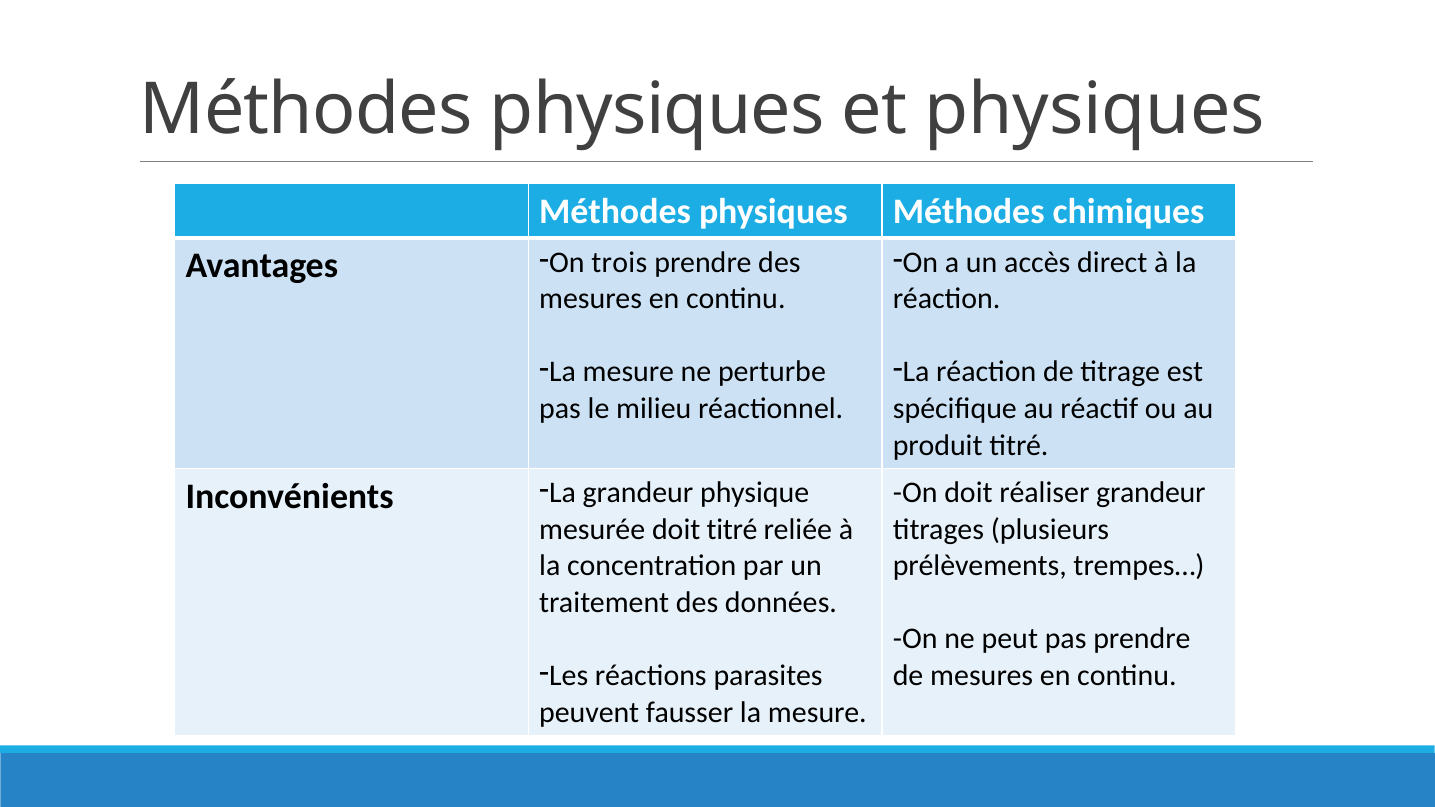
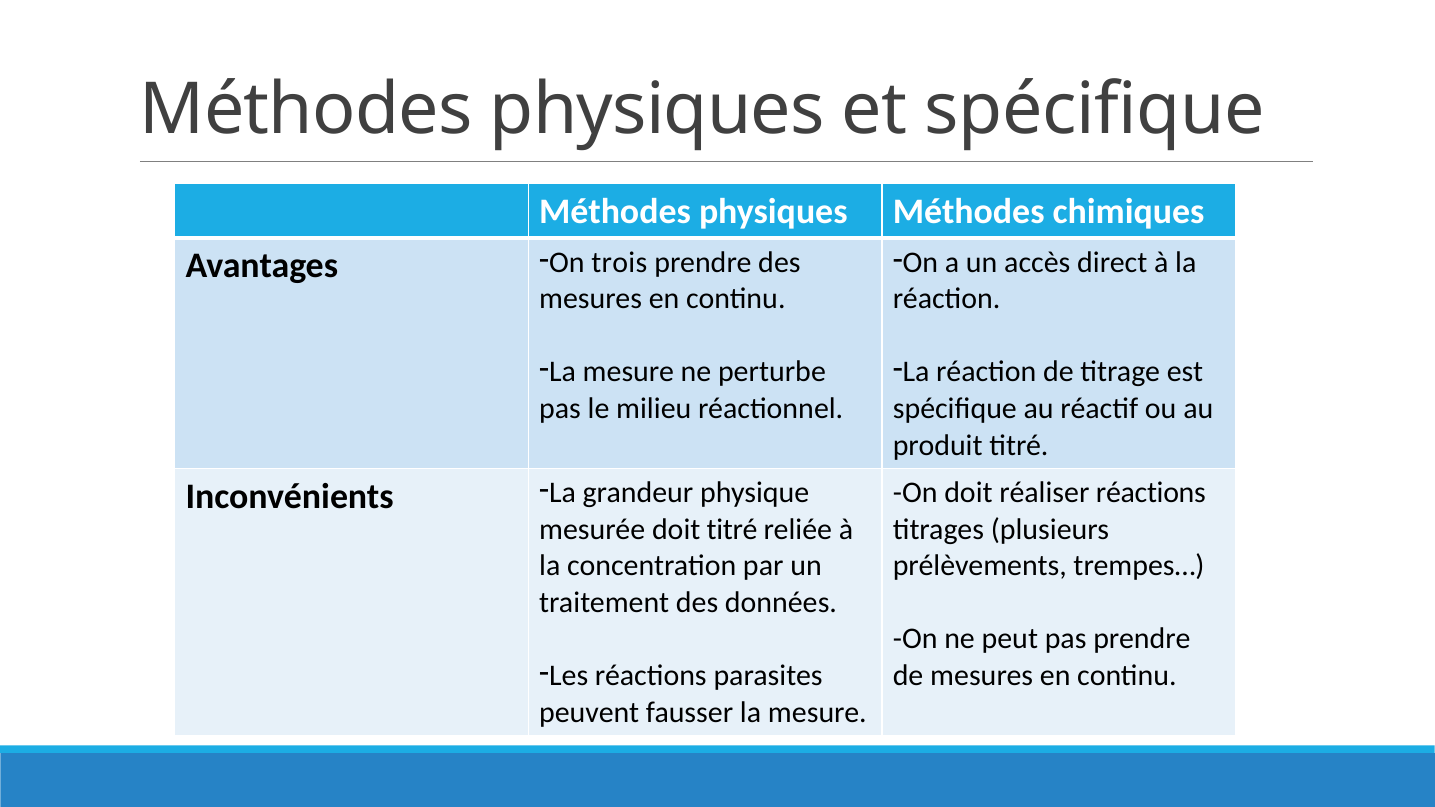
et physiques: physiques -> spécifique
réaliser grandeur: grandeur -> réactions
